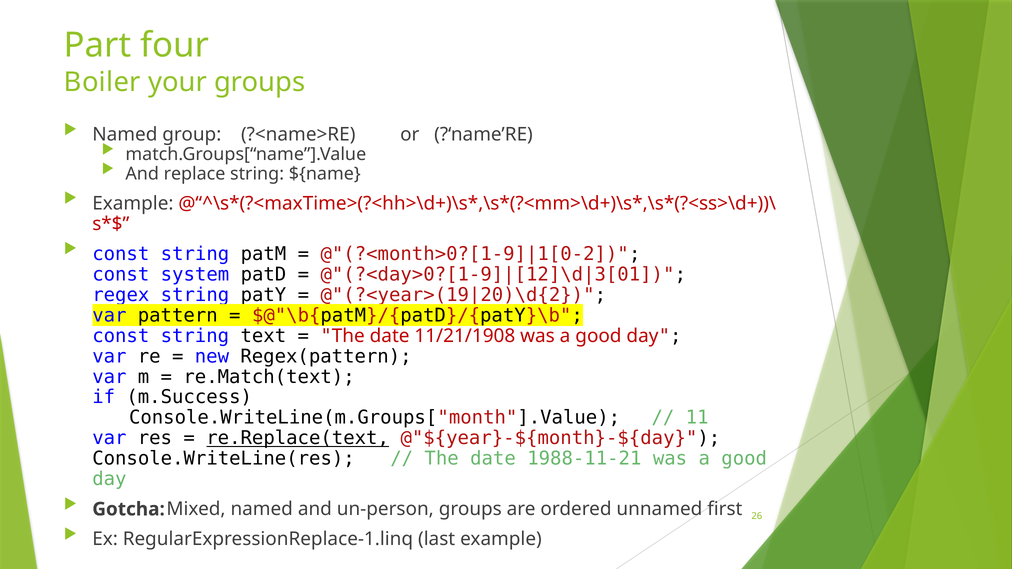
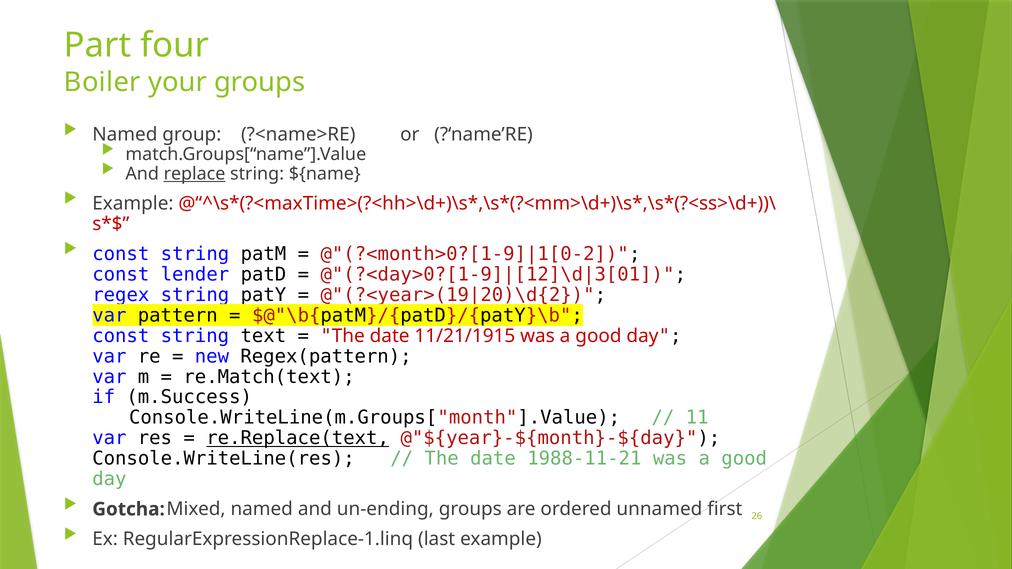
replace underline: none -> present
system: system -> lender
11/21/1908: 11/21/1908 -> 11/21/1915
un-person: un-person -> un-ending
